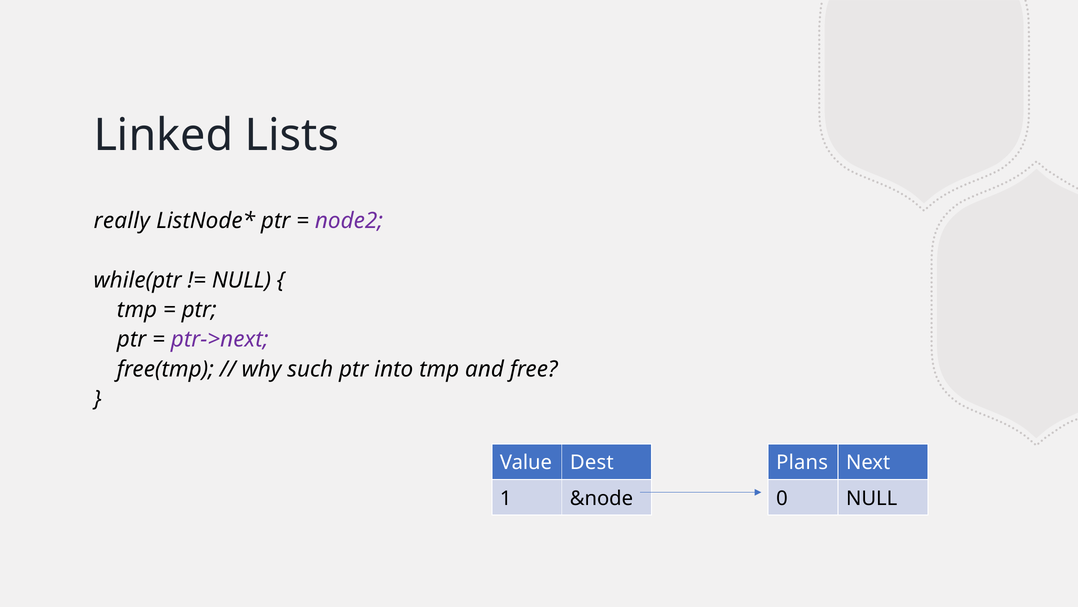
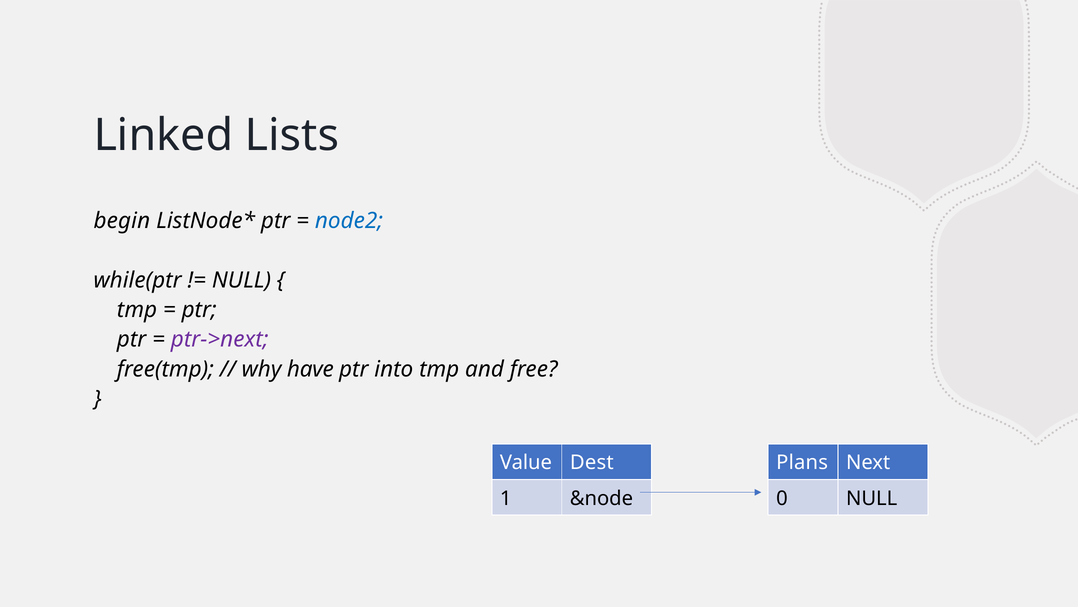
really: really -> begin
node2 colour: purple -> blue
such: such -> have
